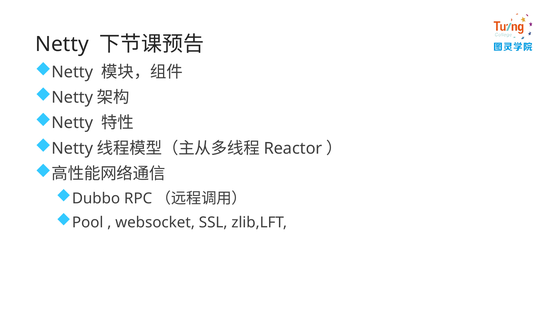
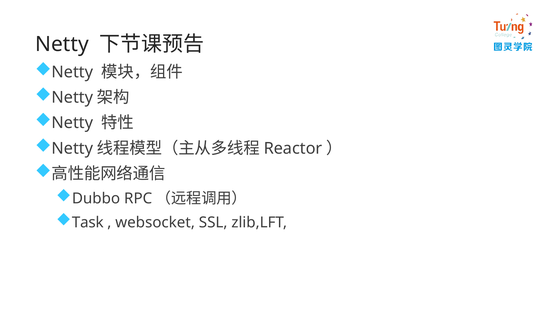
Pool: Pool -> Task
